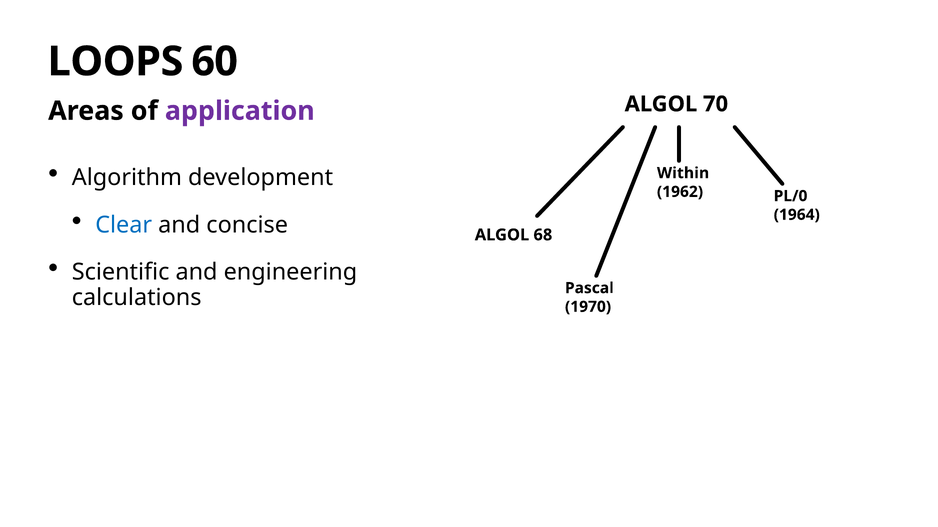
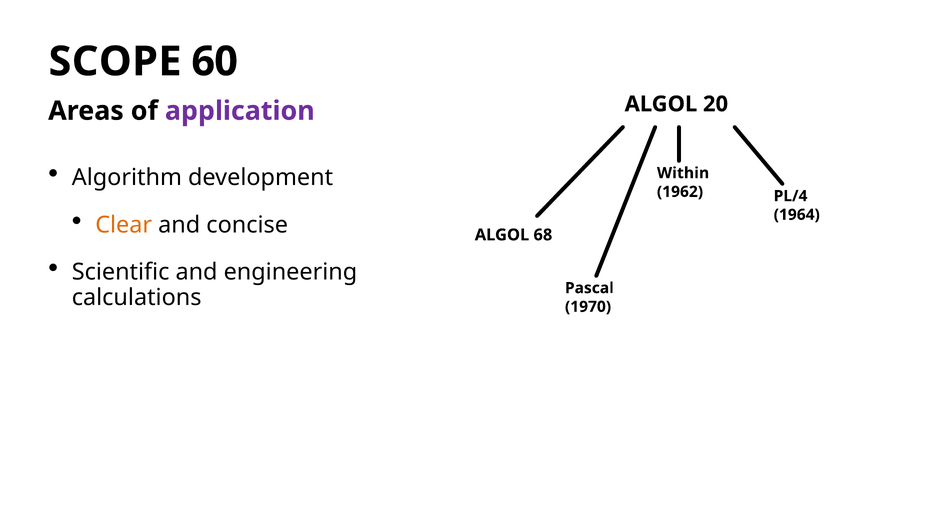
LOOPS: LOOPS -> SCOPE
70: 70 -> 20
PL/0: PL/0 -> PL/4
Clear colour: blue -> orange
